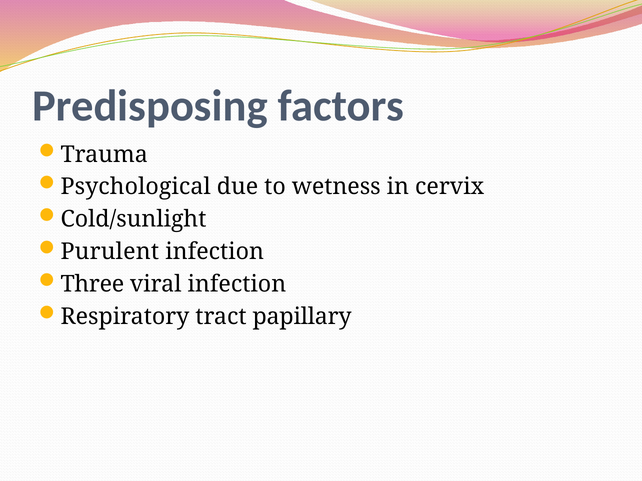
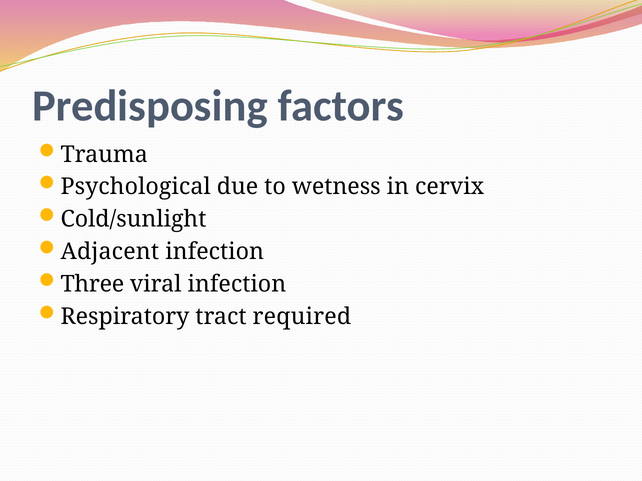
Purulent: Purulent -> Adjacent
papillary: papillary -> required
